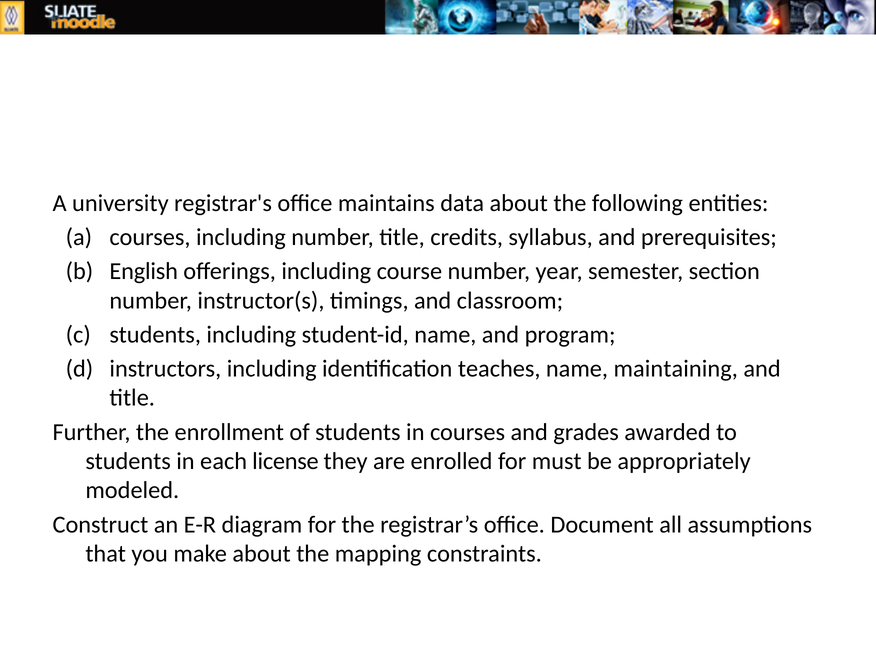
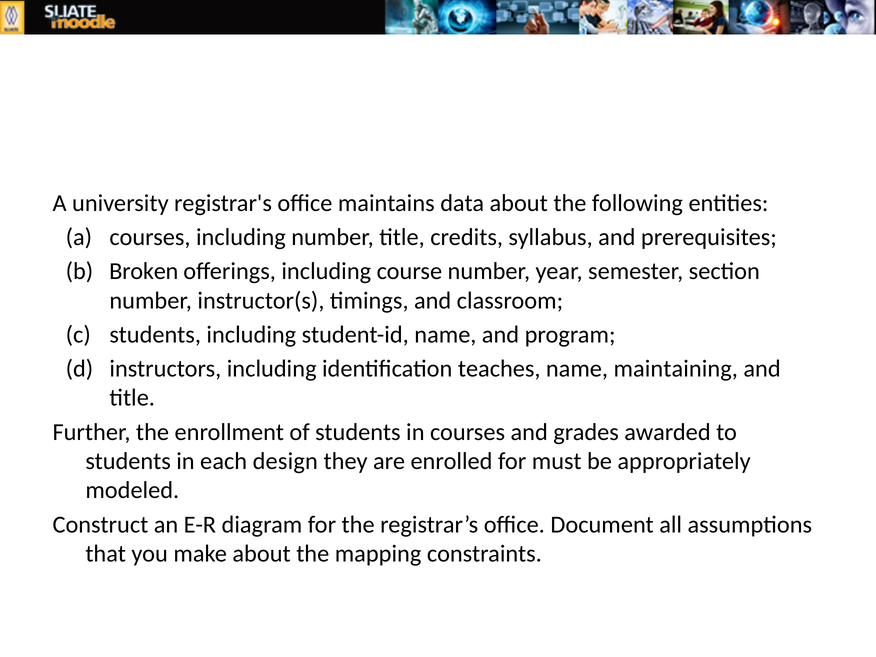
English: English -> Broken
license: license -> design
